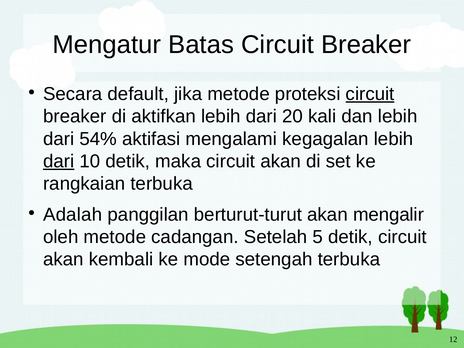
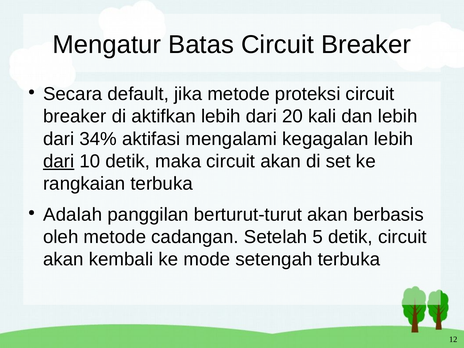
circuit at (370, 94) underline: present -> none
54%: 54% -> 34%
mengalir: mengalir -> berbasis
